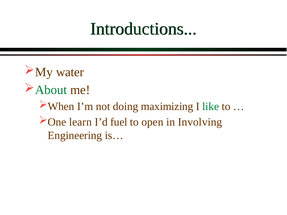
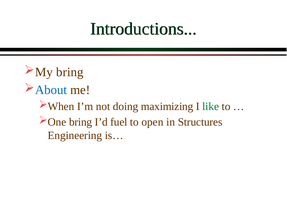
My water: water -> bring
About colour: green -> blue
learn at (80, 122): learn -> bring
Involving: Involving -> Structures
